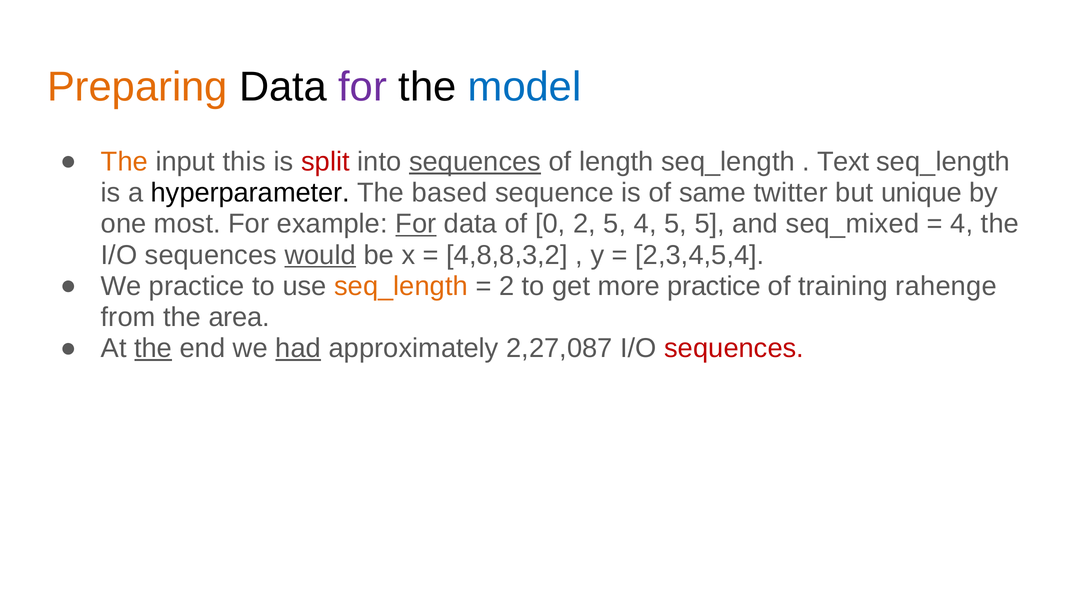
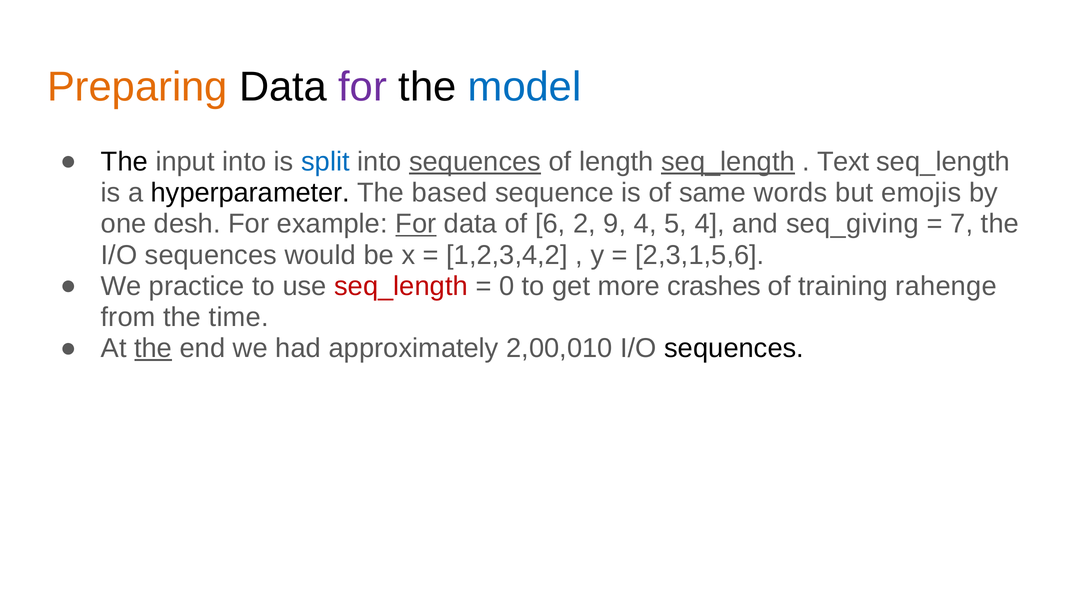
The at (124, 162) colour: orange -> black
input this: this -> into
split colour: red -> blue
seq_length at (728, 162) underline: none -> present
twitter: twitter -> words
unique: unique -> emojis
most: most -> desh
0: 0 -> 6
2 5: 5 -> 9
5 5: 5 -> 4
seq_mixed: seq_mixed -> seq_giving
4 at (962, 224): 4 -> 7
would underline: present -> none
4,8,8,3,2: 4,8,8,3,2 -> 1,2,3,4,2
2,3,4,5,4: 2,3,4,5,4 -> 2,3,1,5,6
seq_length at (401, 286) colour: orange -> red
2 at (507, 286): 2 -> 0
more practice: practice -> crashes
area: area -> time
had underline: present -> none
2,27,087: 2,27,087 -> 2,00,010
sequences at (734, 348) colour: red -> black
